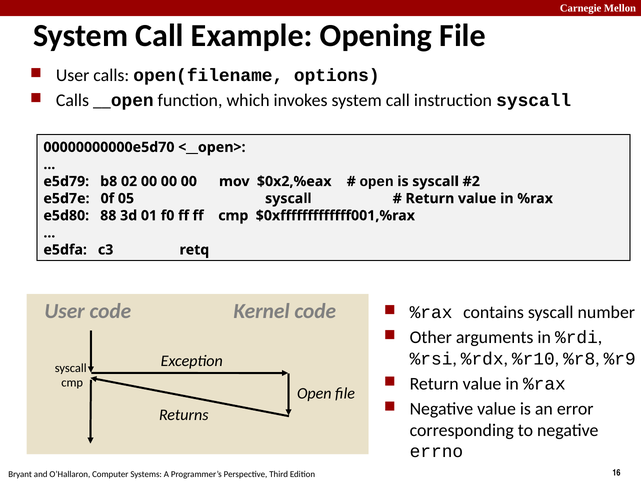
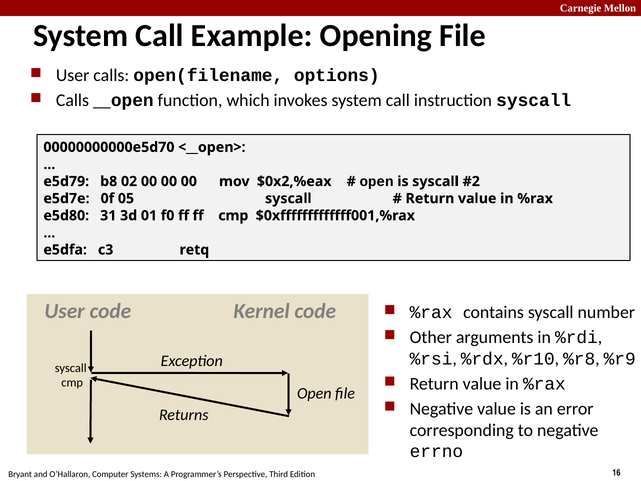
88: 88 -> 31
